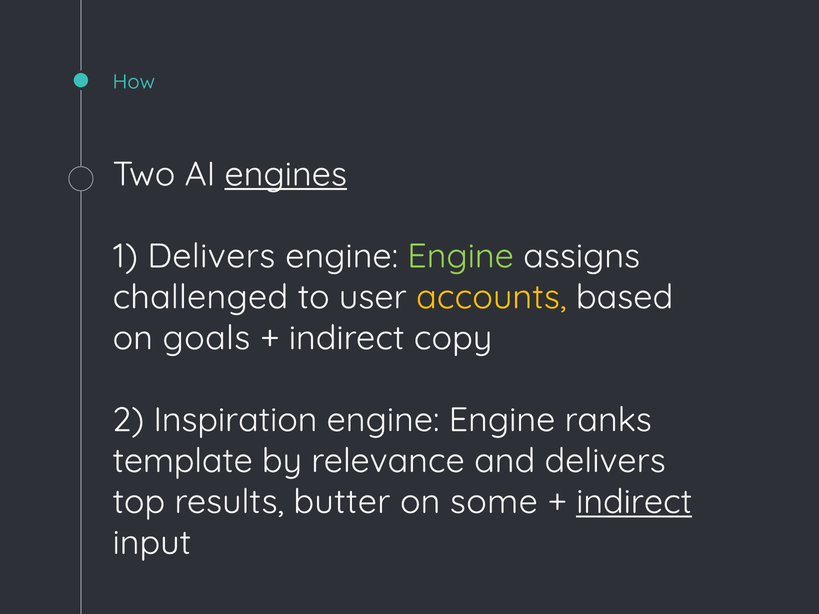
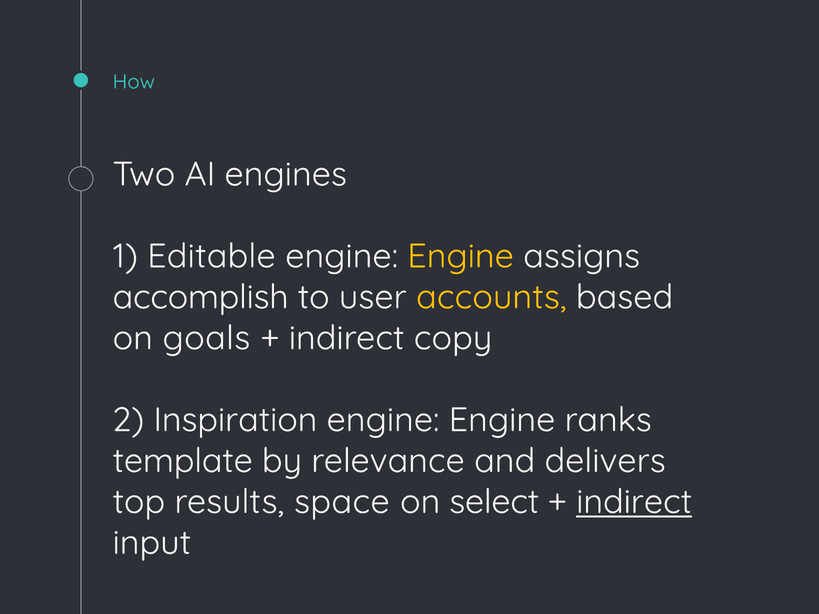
engines underline: present -> none
1 Delivers: Delivers -> Editable
Engine at (461, 256) colour: light green -> yellow
challenged: challenged -> accomplish
butter: butter -> space
some: some -> select
